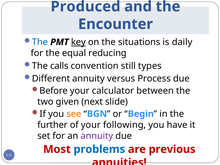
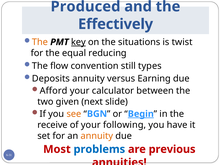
Encounter: Encounter -> Effectively
The at (40, 42) colour: blue -> orange
daily: daily -> twist
calls: calls -> flow
Different: Different -> Deposits
Process: Process -> Earning
Before: Before -> Afford
Begin underline: none -> present
further: further -> receive
annuity at (97, 136) colour: purple -> orange
